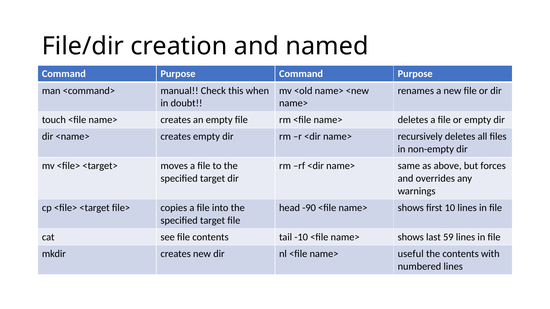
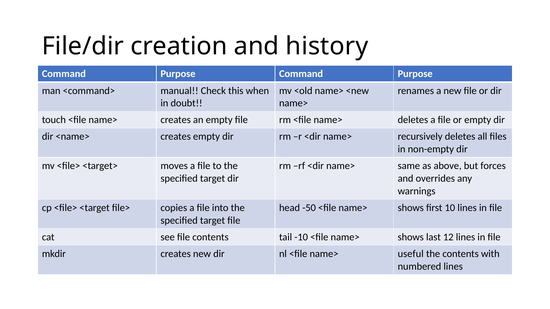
named: named -> history
-90: -90 -> -50
59: 59 -> 12
